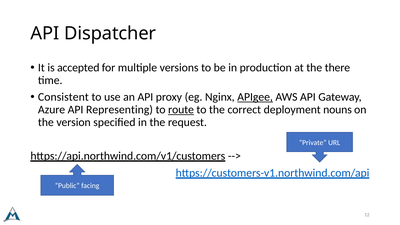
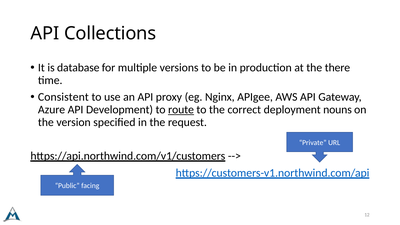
Dispatcher: Dispatcher -> Collections
accepted: accepted -> database
APIgee underline: present -> none
Representing: Representing -> Development
